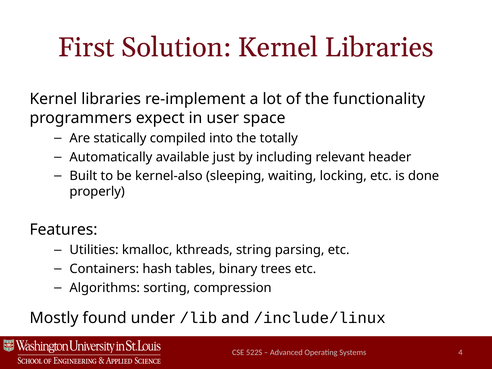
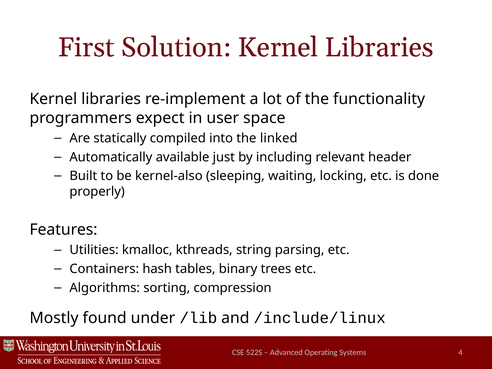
totally: totally -> linked
